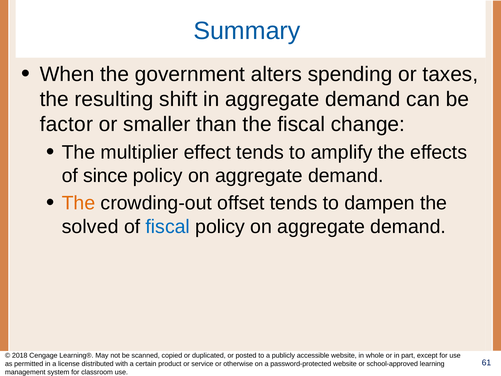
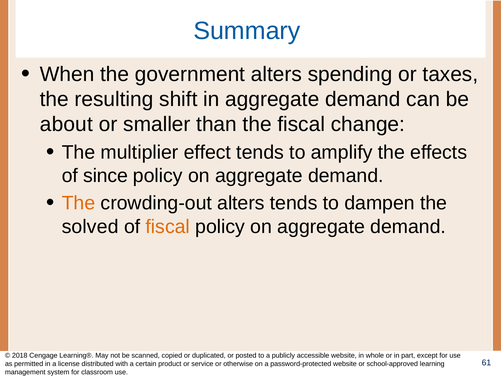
factor: factor -> about
crowding-out offset: offset -> alters
fiscal at (168, 226) colour: blue -> orange
